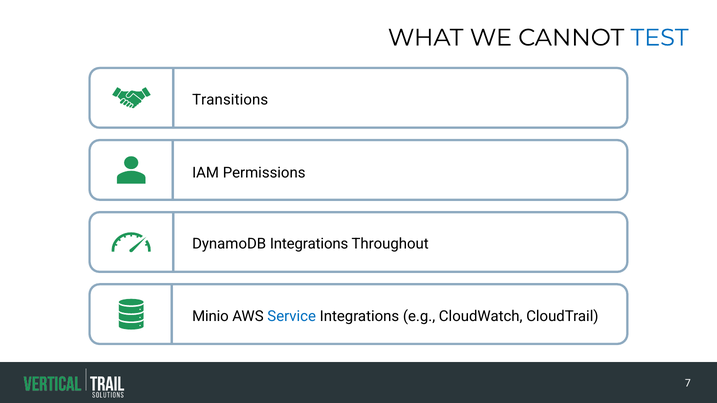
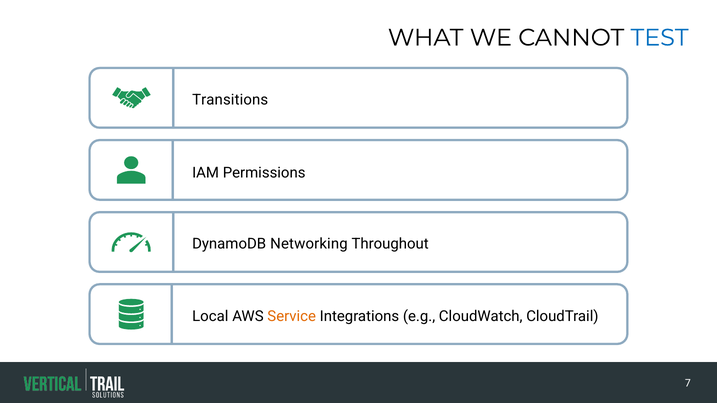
DynamoDB Integrations: Integrations -> Networking
Minio: Minio -> Local
Service colour: blue -> orange
